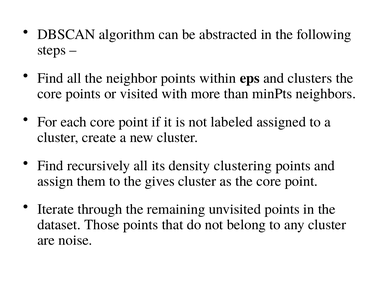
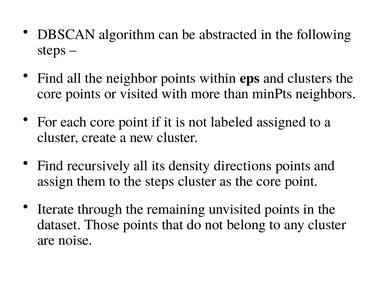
clustering: clustering -> directions
the gives: gives -> steps
